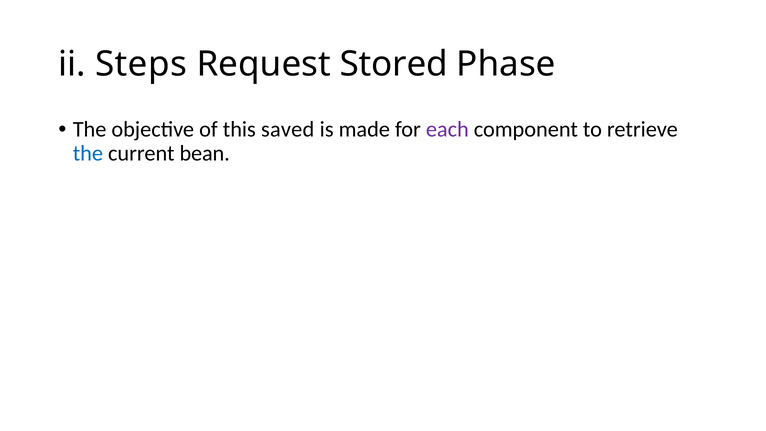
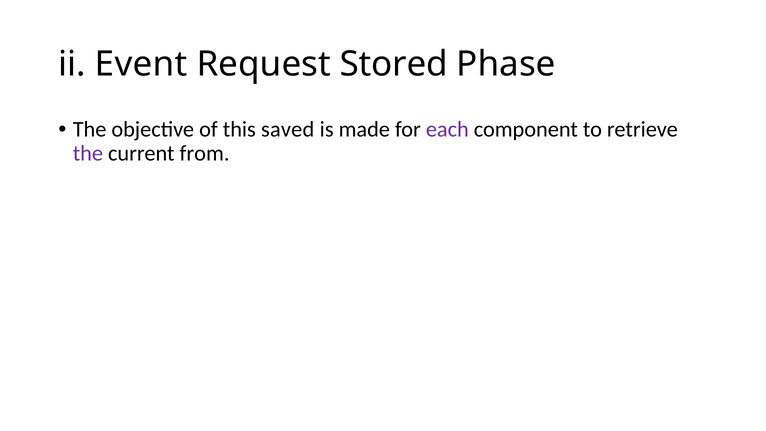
Steps: Steps -> Event
the at (88, 154) colour: blue -> purple
bean: bean -> from
